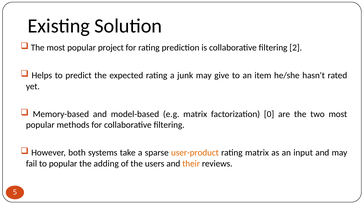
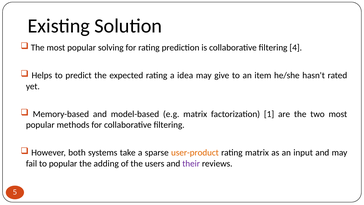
project: project -> solving
2: 2 -> 4
junk: junk -> idea
0: 0 -> 1
their colour: orange -> purple
